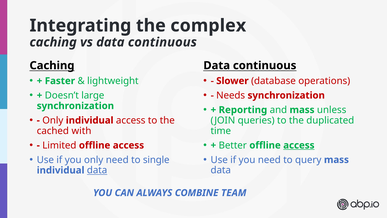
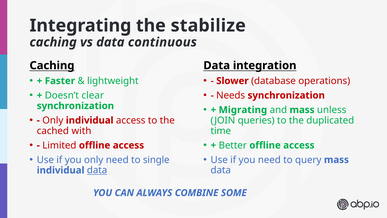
complex: complex -> stabilize
continuous at (265, 65): continuous -> integration
large: large -> clear
Reporting: Reporting -> Migrating
access at (299, 145) underline: present -> none
TEAM: TEAM -> SOME
